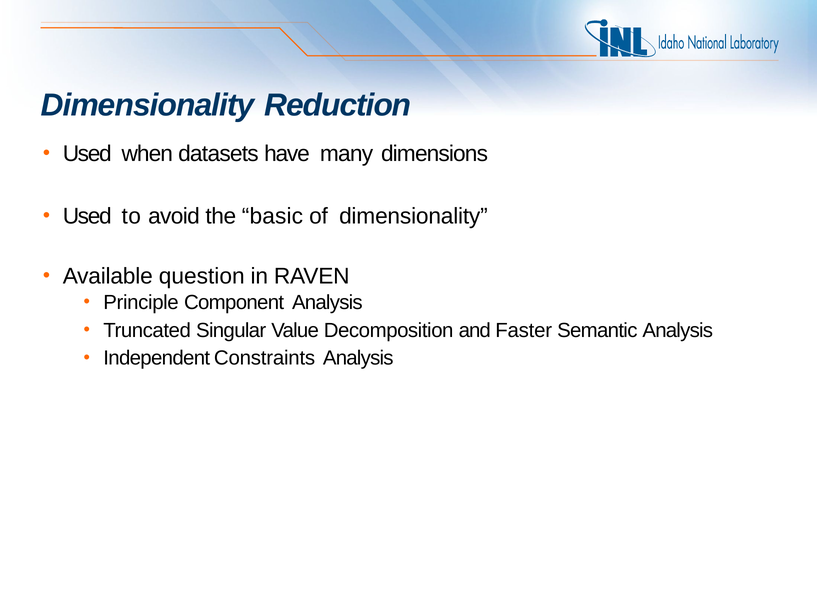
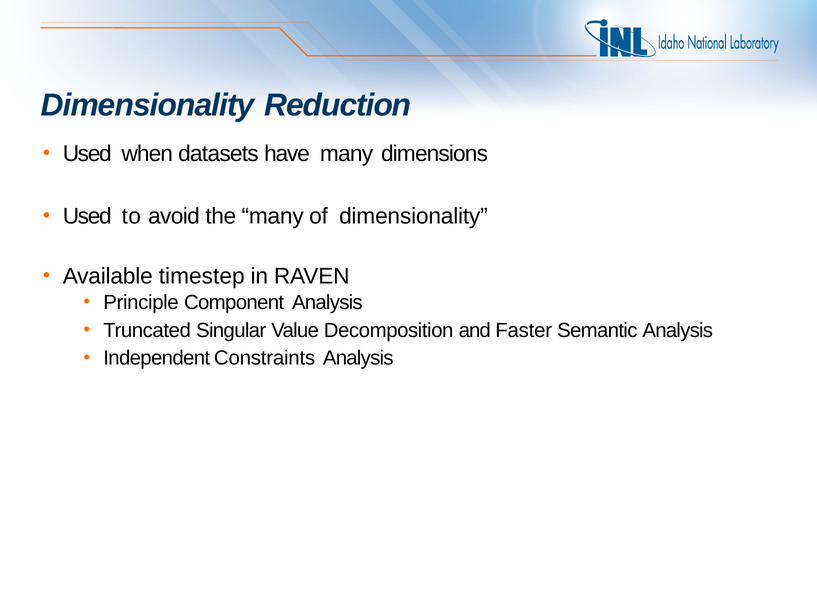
the basic: basic -> many
question: question -> timestep
